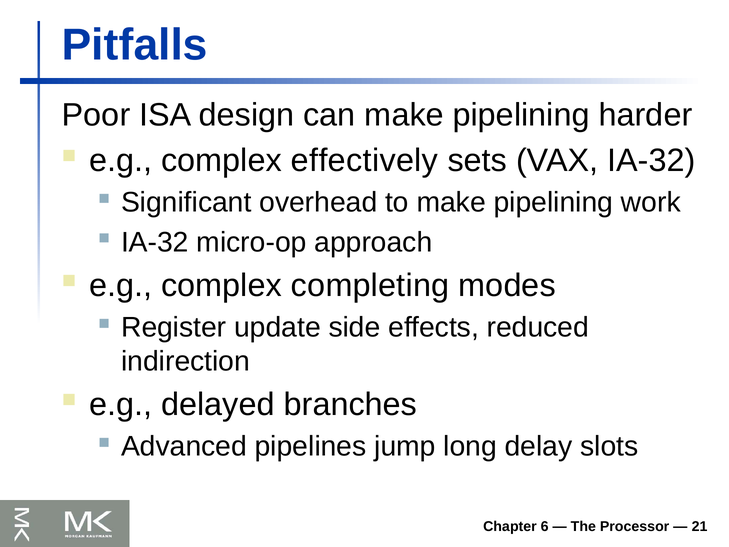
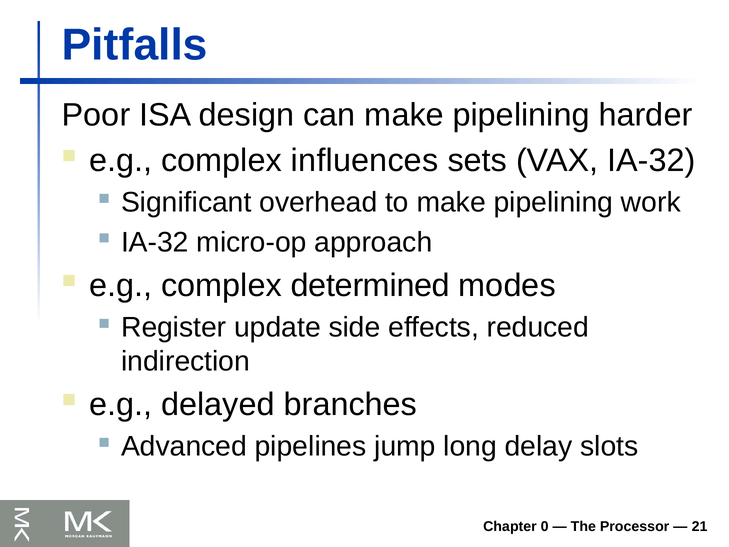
effectively: effectively -> influences
completing: completing -> determined
6: 6 -> 0
